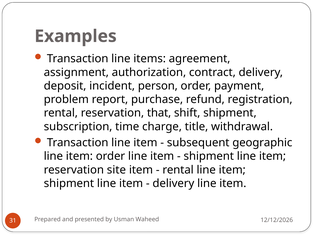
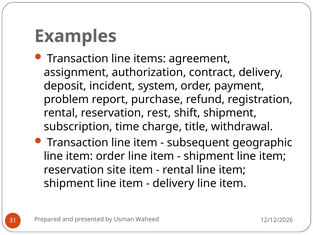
person: person -> system
that: that -> rest
